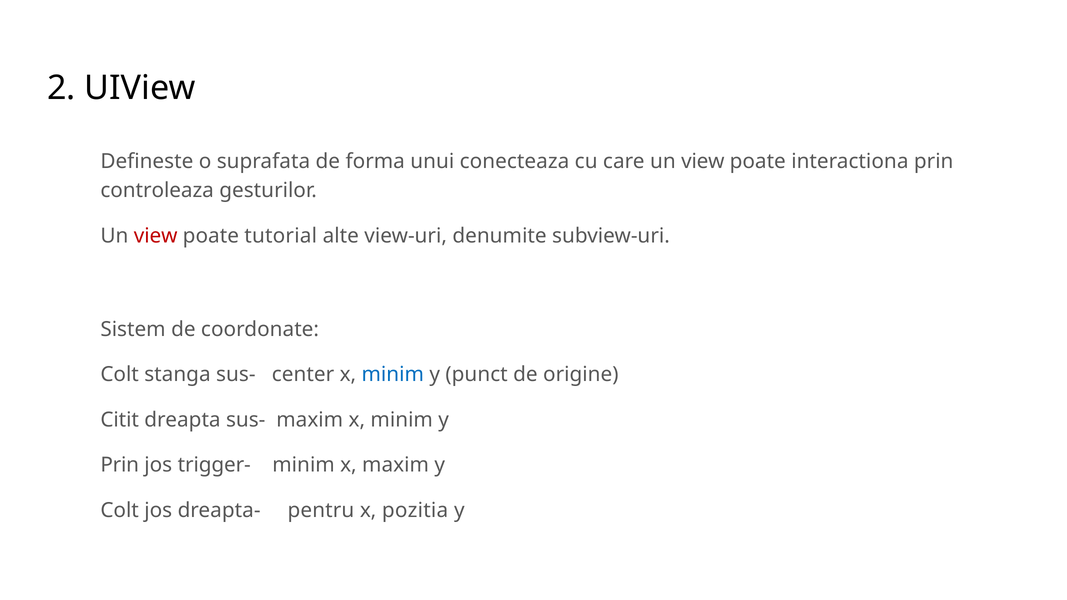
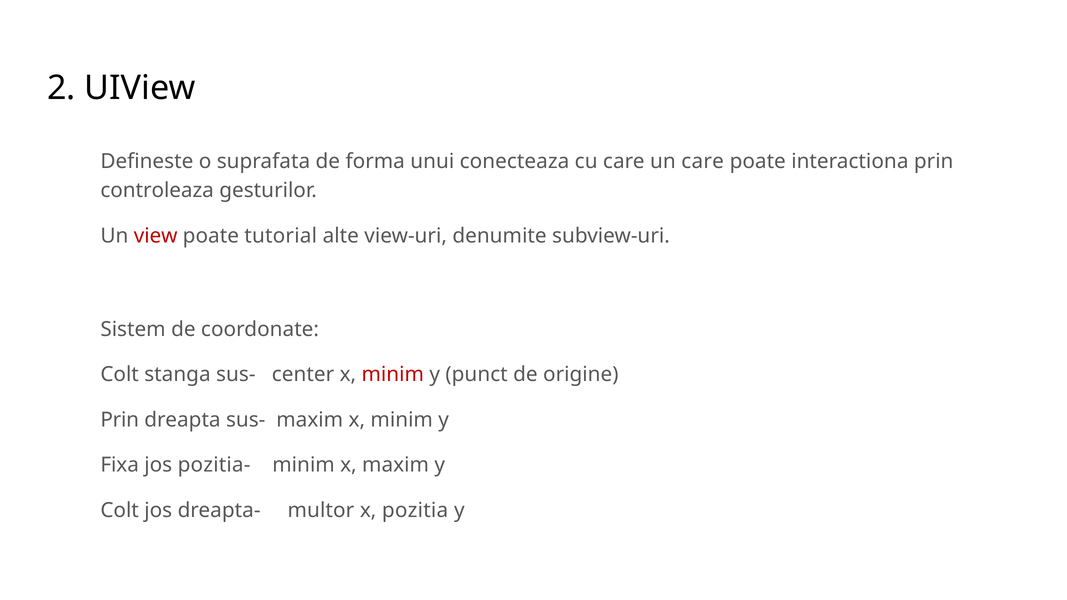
care un view: view -> care
minim at (393, 375) colour: blue -> red
Citit at (120, 420): Citit -> Prin
Prin at (120, 465): Prin -> Fixa
trigger-: trigger- -> pozitia-
pentru: pentru -> multor
